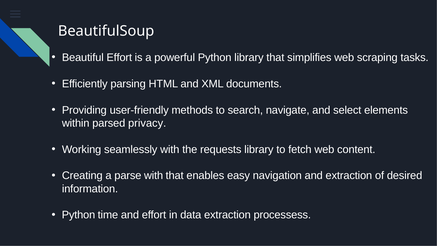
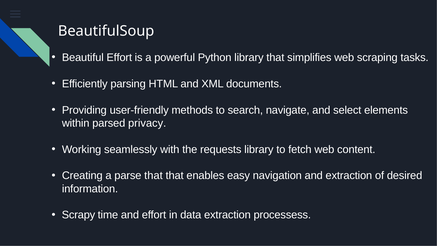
parse with: with -> that
Python at (78, 215): Python -> Scrapy
